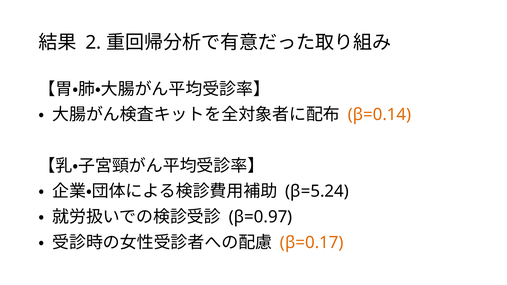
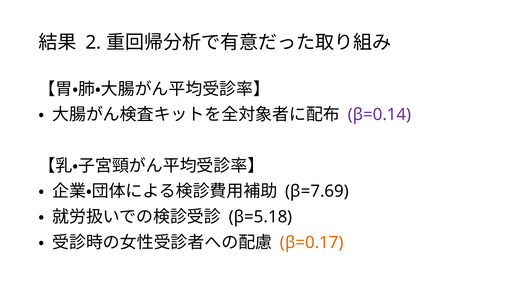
β=0.14 colour: orange -> purple
β=5.24: β=5.24 -> β=7.69
β=0.97: β=0.97 -> β=5.18
